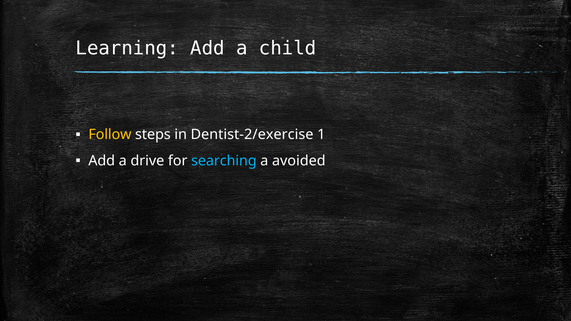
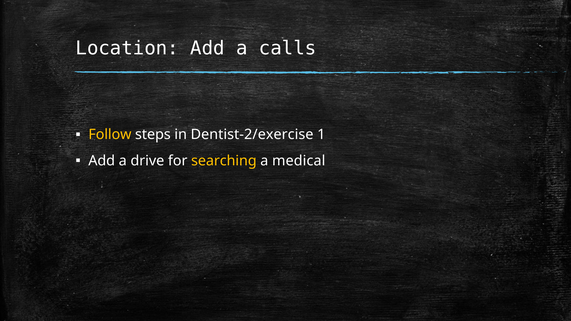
Learning: Learning -> Location
child: child -> calls
searching colour: light blue -> yellow
avoided: avoided -> medical
